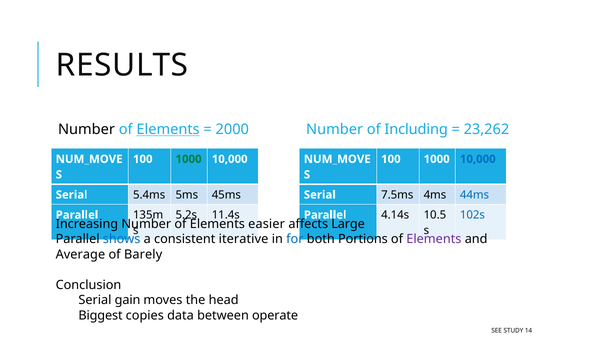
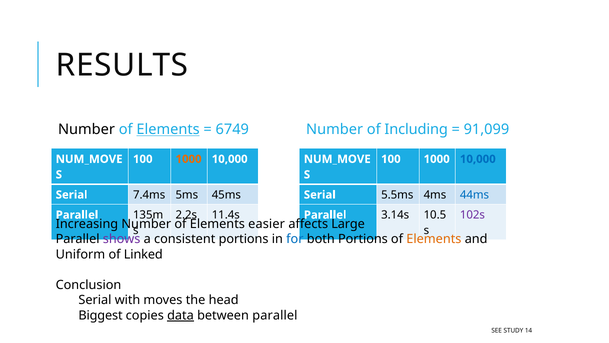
2000: 2000 -> 6749
23,262: 23,262 -> 91,099
1000 at (189, 159) colour: green -> orange
5.4ms: 5.4ms -> 7.4ms
7.5ms: 7.5ms -> 5.5ms
5.2s: 5.2s -> 2.2s
102s colour: blue -> purple
4.14s: 4.14s -> 3.14s
shows colour: blue -> purple
consistent iterative: iterative -> portions
Elements at (434, 239) colour: purple -> orange
Average: Average -> Uniform
Barely: Barely -> Linked
gain: gain -> with
data underline: none -> present
between operate: operate -> parallel
